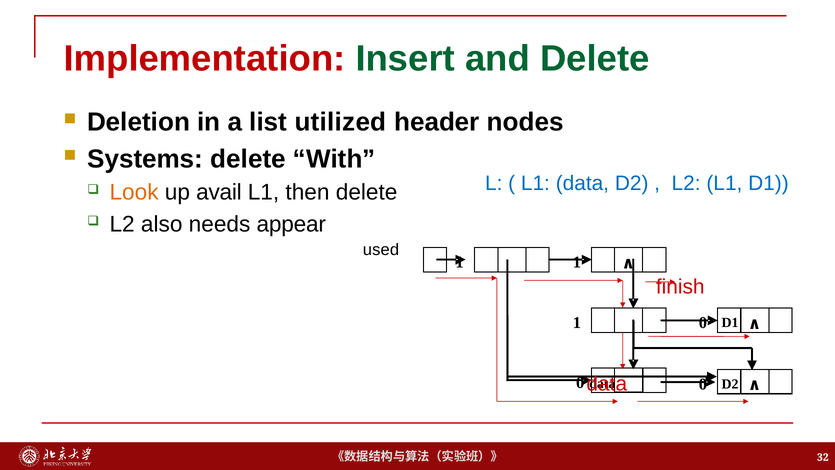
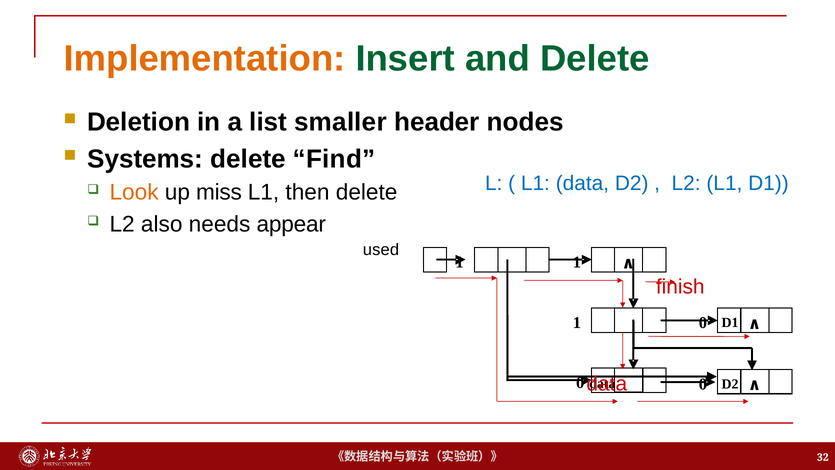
Implementation colour: red -> orange
utilized: utilized -> smaller
With: With -> Find
avail: avail -> miss
